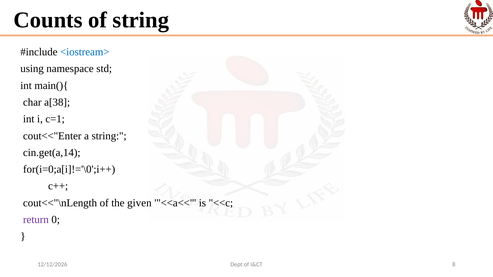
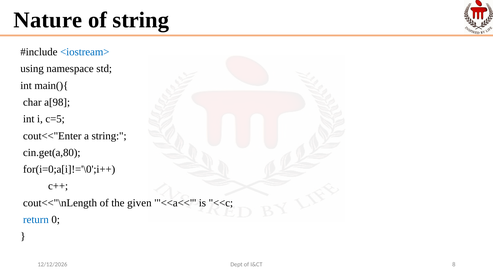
Counts: Counts -> Nature
a[38: a[38 -> a[98
c=1: c=1 -> c=5
cin.get(a,14: cin.get(a,14 -> cin.get(a,80
return colour: purple -> blue
